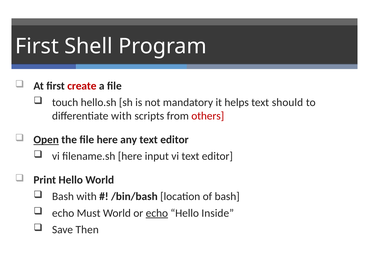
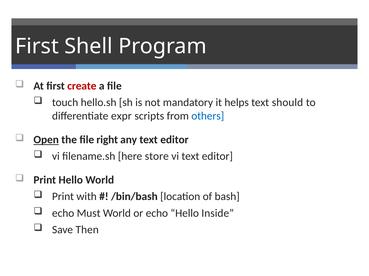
differentiate with: with -> expr
others colour: red -> blue
file here: here -> right
input: input -> store
Bash at (63, 197): Bash -> Print
echo at (157, 214) underline: present -> none
